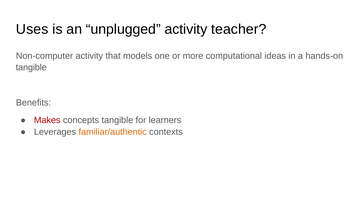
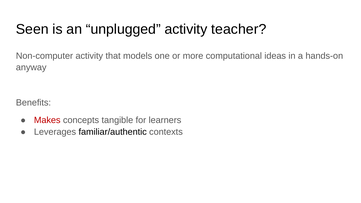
Uses: Uses -> Seen
tangible at (31, 67): tangible -> anyway
familiar/authentic colour: orange -> black
